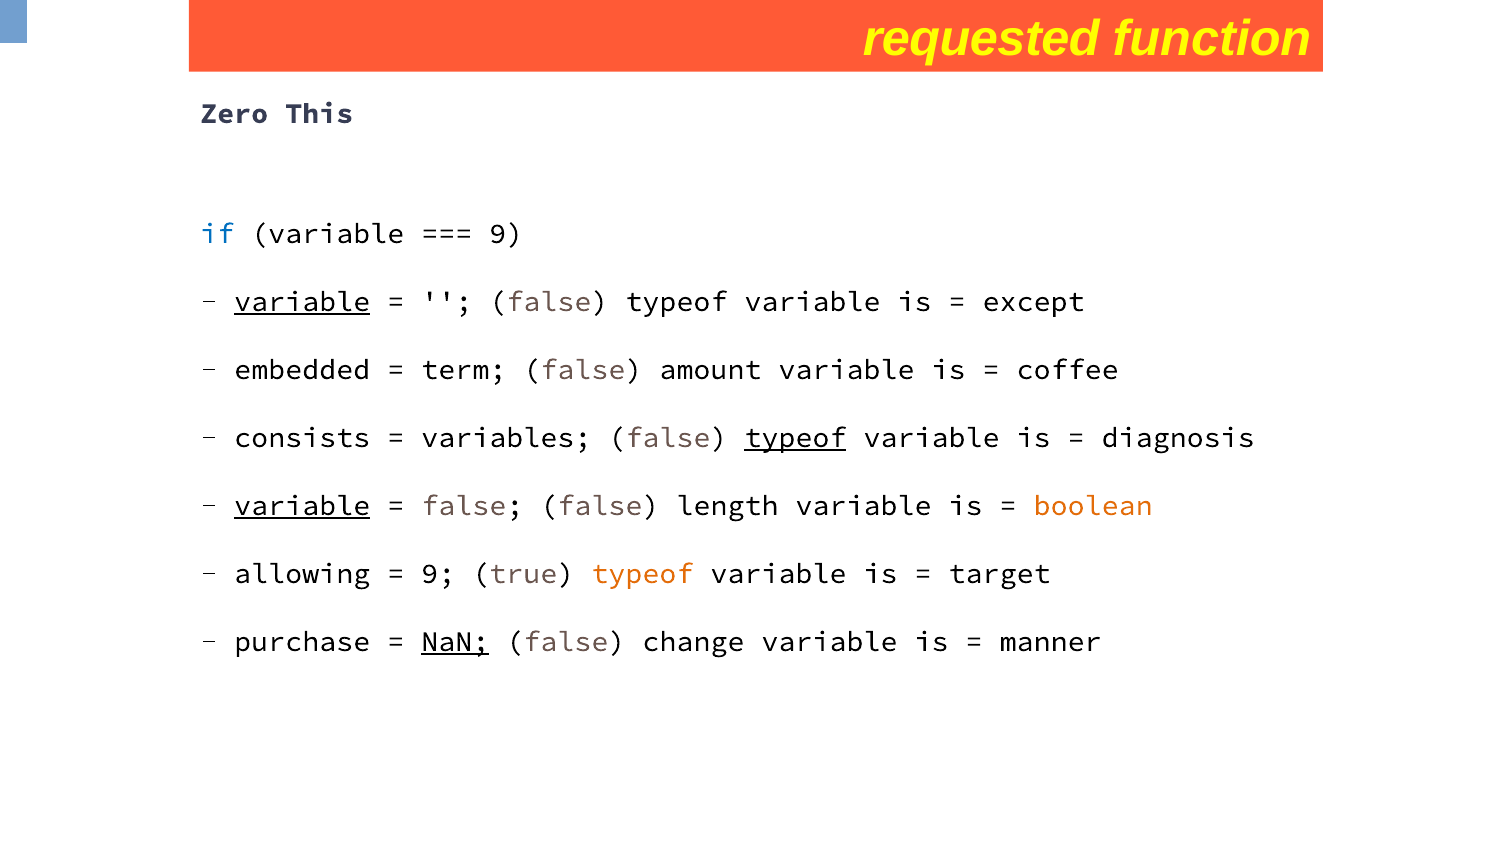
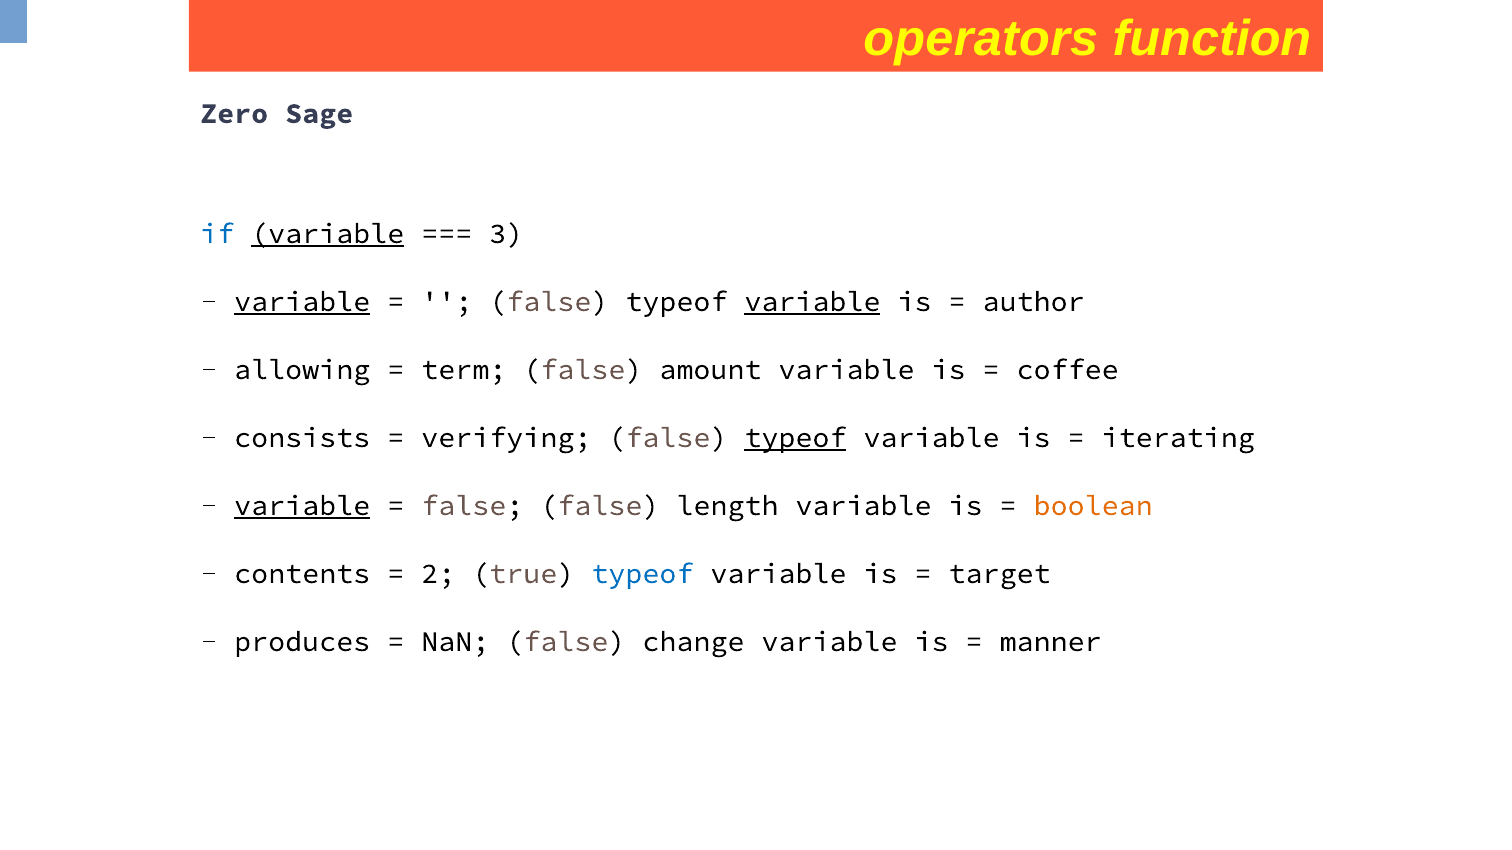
requested: requested -> operators
This: This -> Sage
variable at (328, 234) underline: none -> present
9 at (506, 234): 9 -> 3
variable at (812, 302) underline: none -> present
except: except -> author
embedded: embedded -> allowing
variables: variables -> verifying
diagnosis: diagnosis -> iterating
allowing: allowing -> contents
9 at (438, 574): 9 -> 2
typeof at (642, 574) colour: orange -> blue
purchase: purchase -> produces
NaN underline: present -> none
